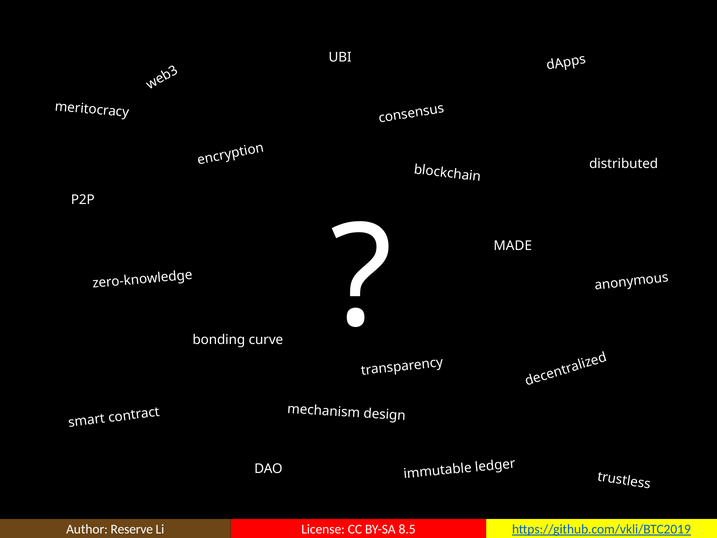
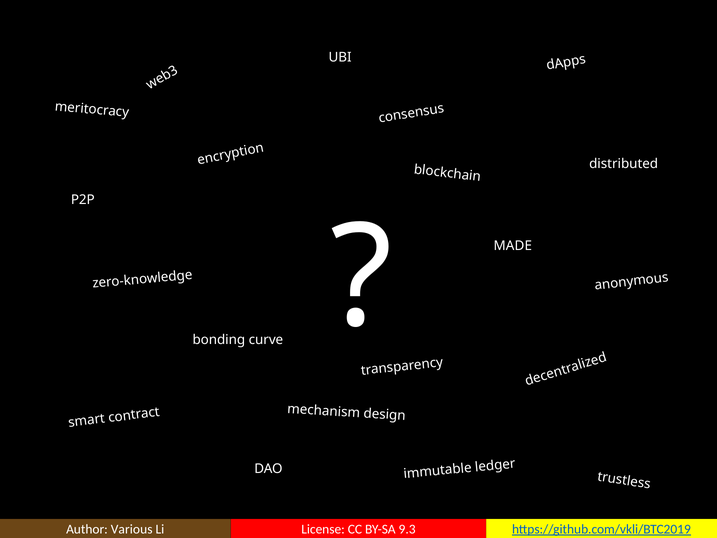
Reserve: Reserve -> Various
8.5: 8.5 -> 9.3
